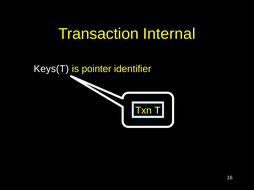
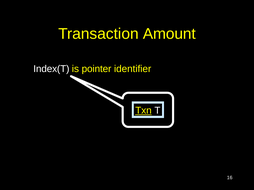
Internal: Internal -> Amount
Keys(T: Keys(T -> Index(T
Txn underline: none -> present
